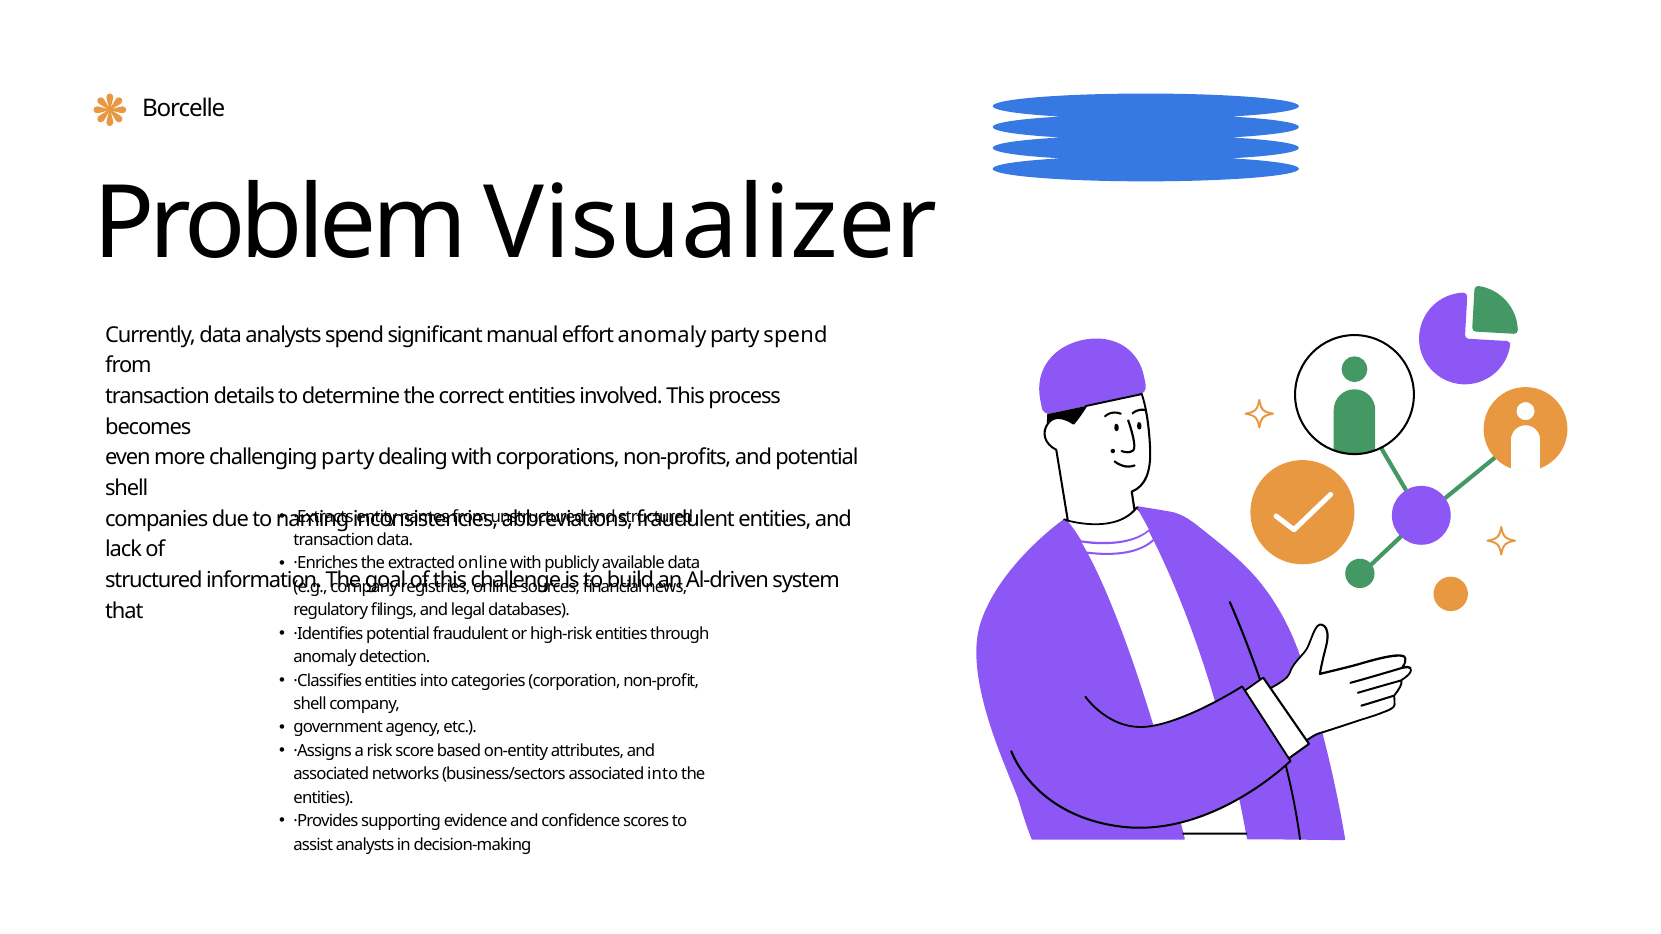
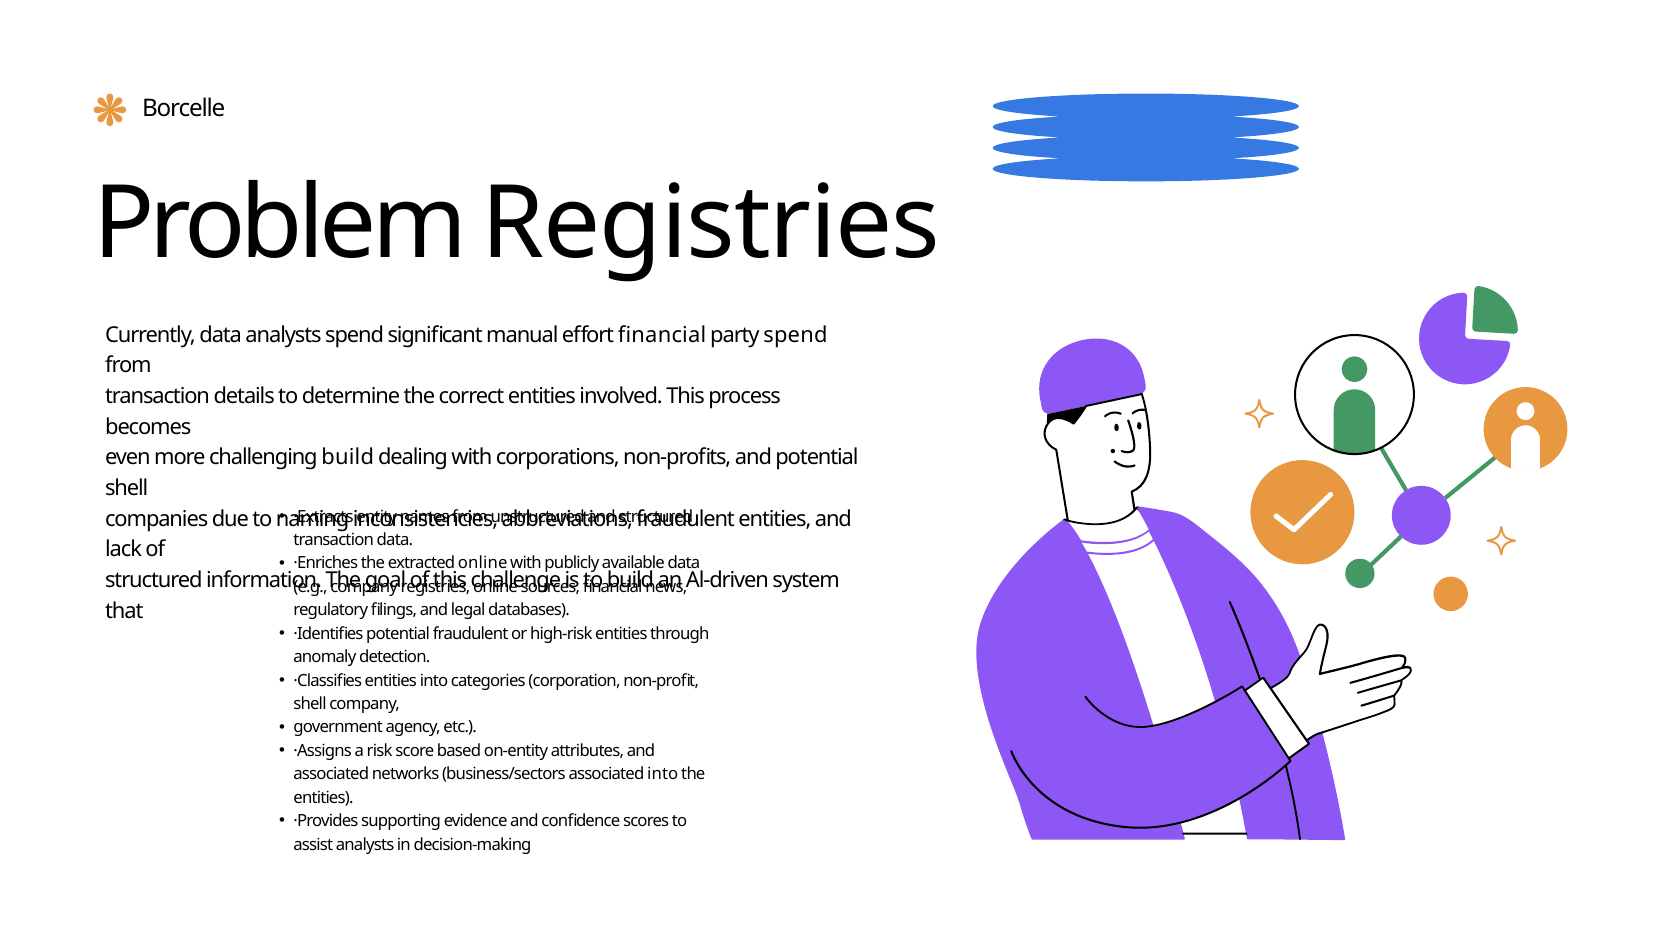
Problem Visualizer: Visualizer -> Registries
effort anomaly: anomaly -> financial
challenging party: party -> build
